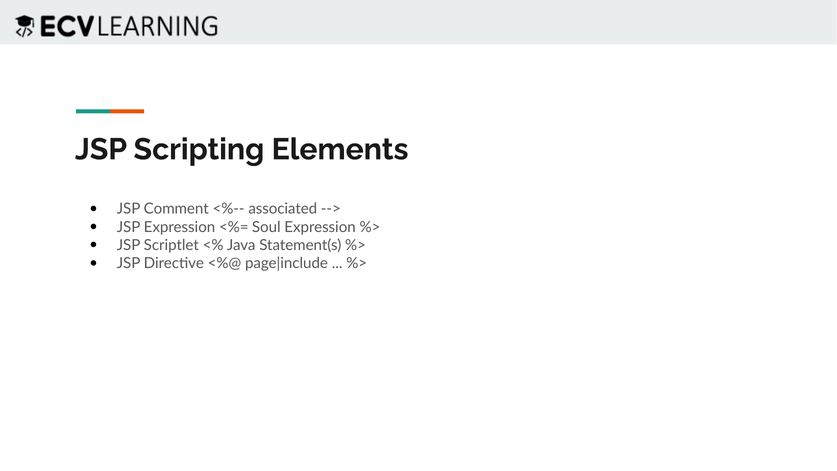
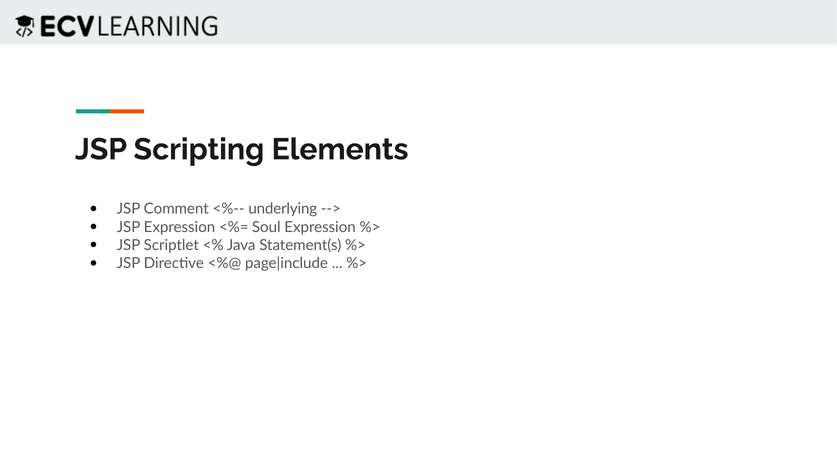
associated: associated -> underlying
